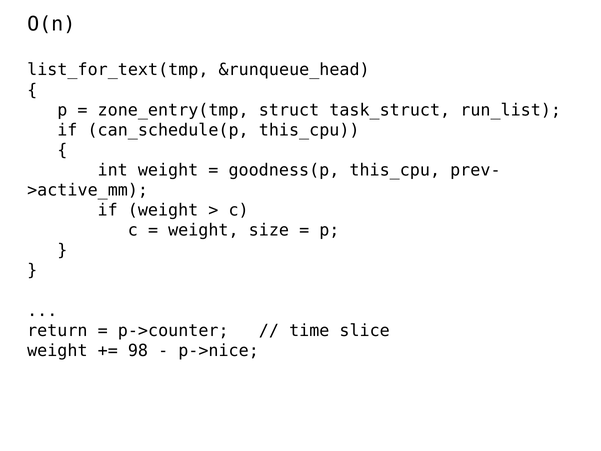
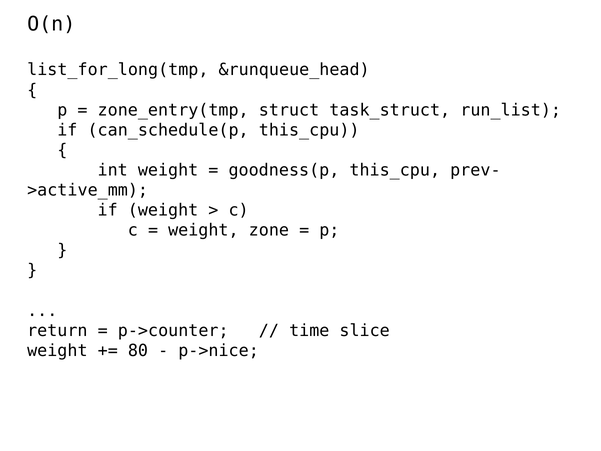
list_for_text(tmp: list_for_text(tmp -> list_for_long(tmp
size: size -> zone
98: 98 -> 80
